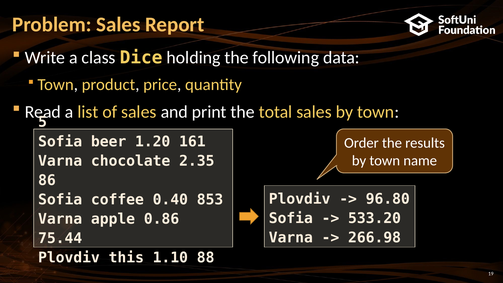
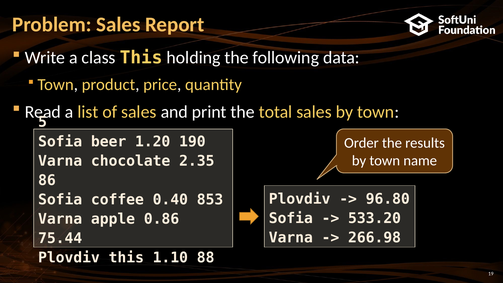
class Dice: Dice -> This
161: 161 -> 190
